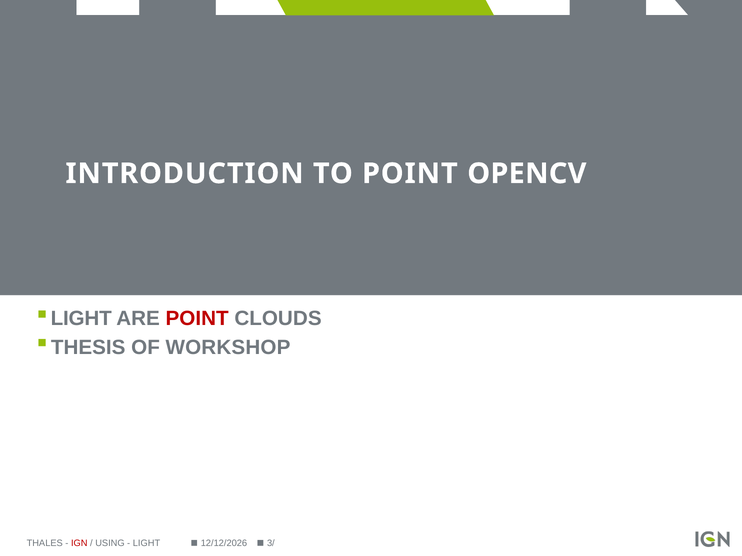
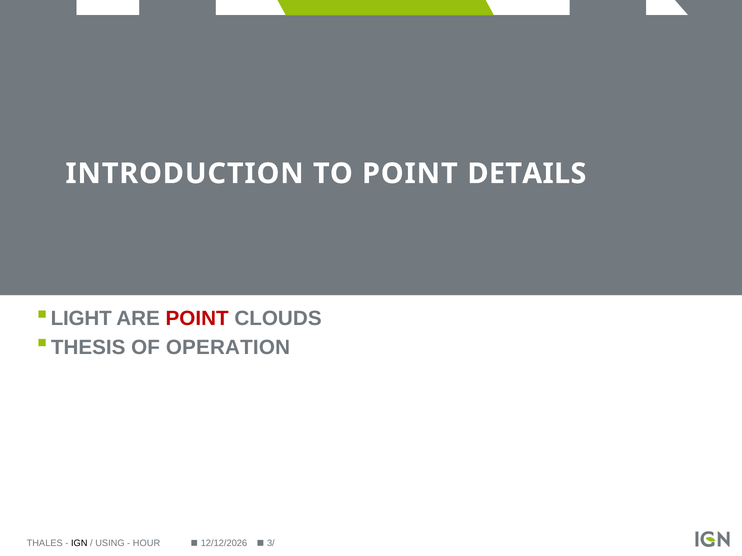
OPENCV: OPENCV -> DETAILS
WORKSHOP: WORKSHOP -> OPERATION
IGN colour: red -> black
LIGHT at (147, 544): LIGHT -> HOUR
